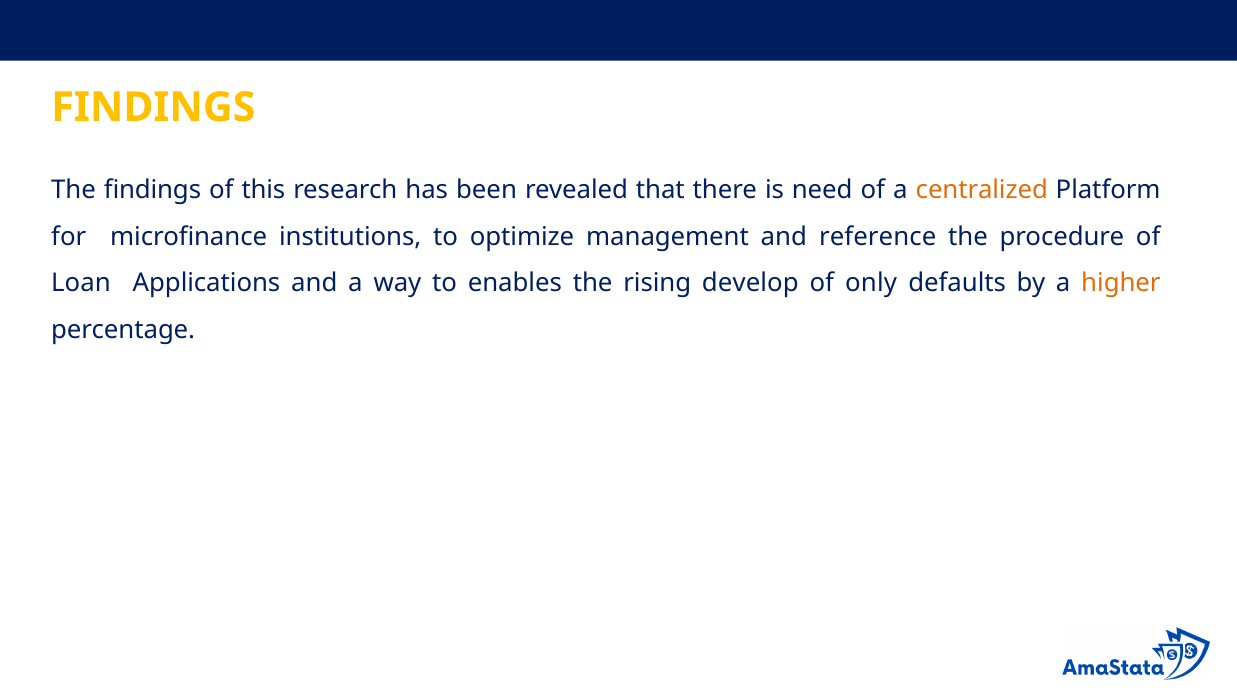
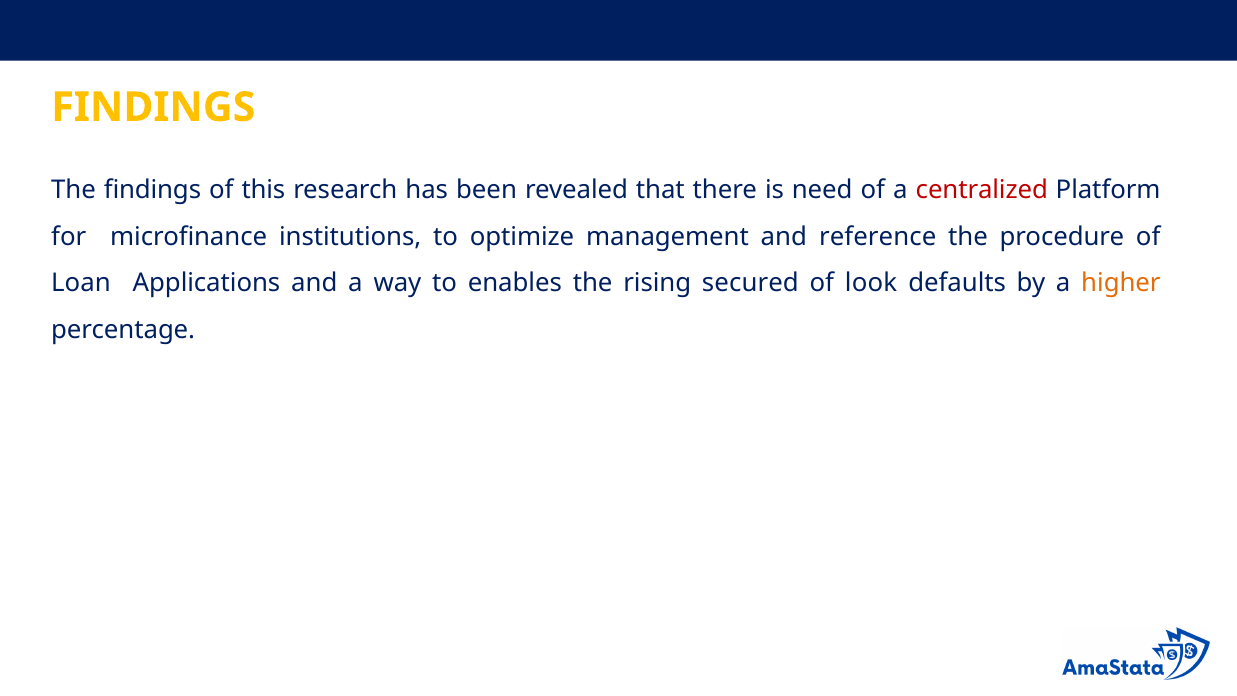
centralized colour: orange -> red
develop: develop -> secured
only: only -> look
